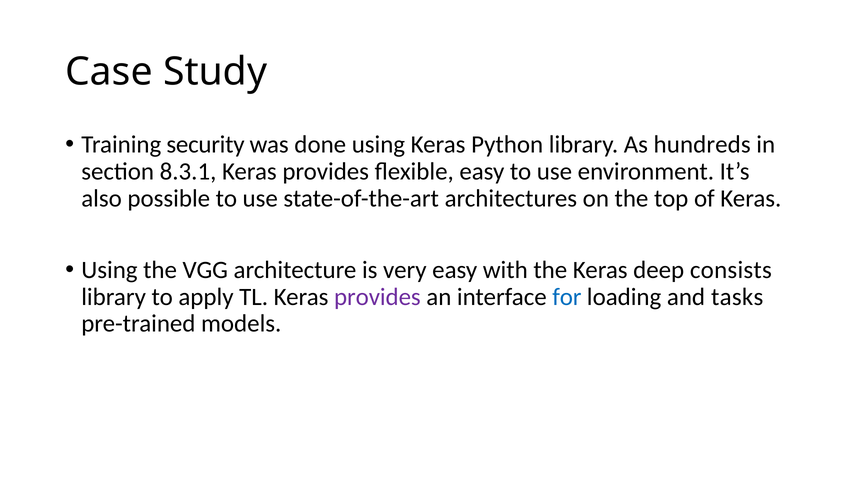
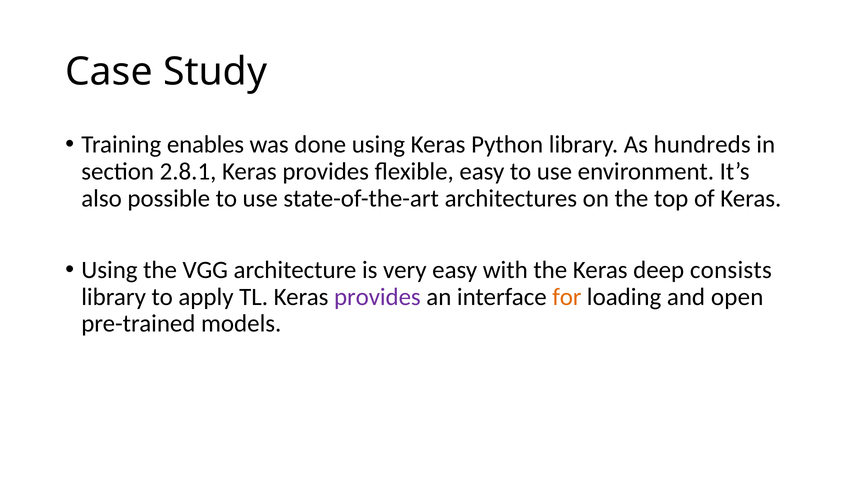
security: security -> enables
8.3.1: 8.3.1 -> 2.8.1
for colour: blue -> orange
tasks: tasks -> open
